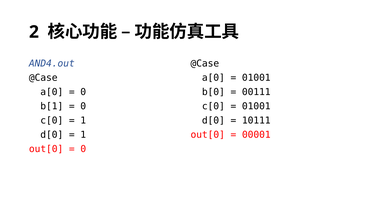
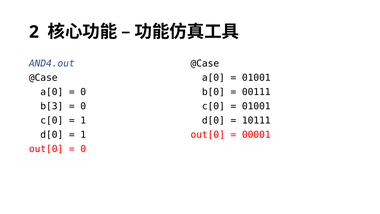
b[1: b[1 -> b[3
